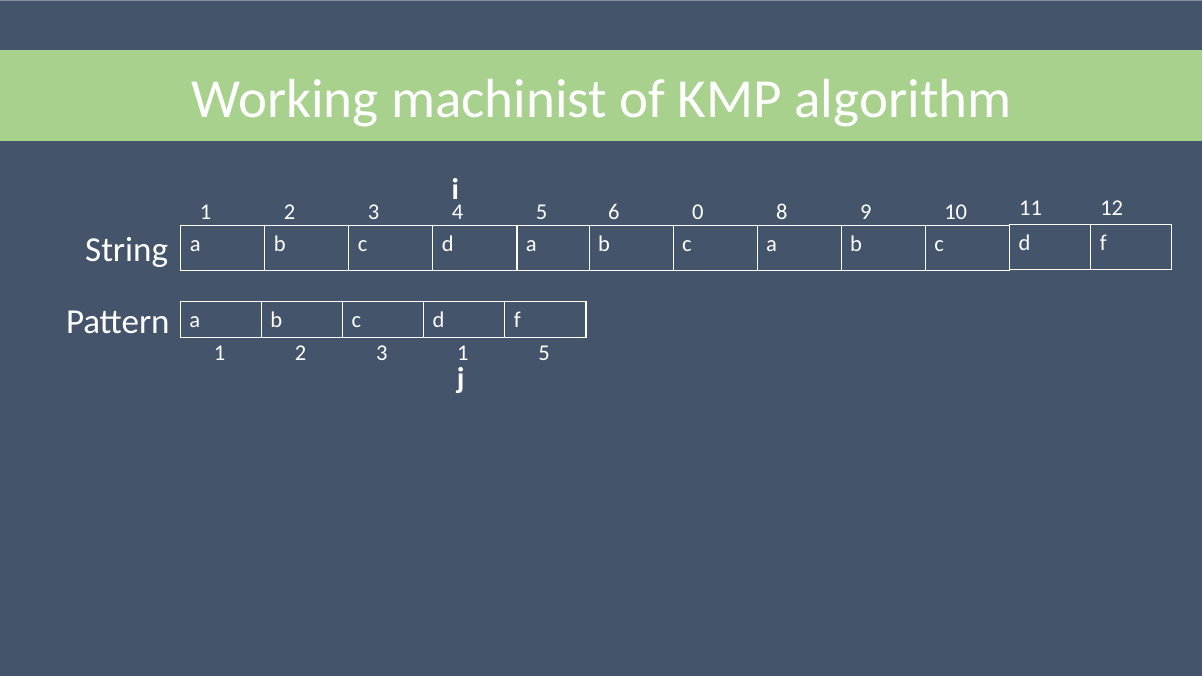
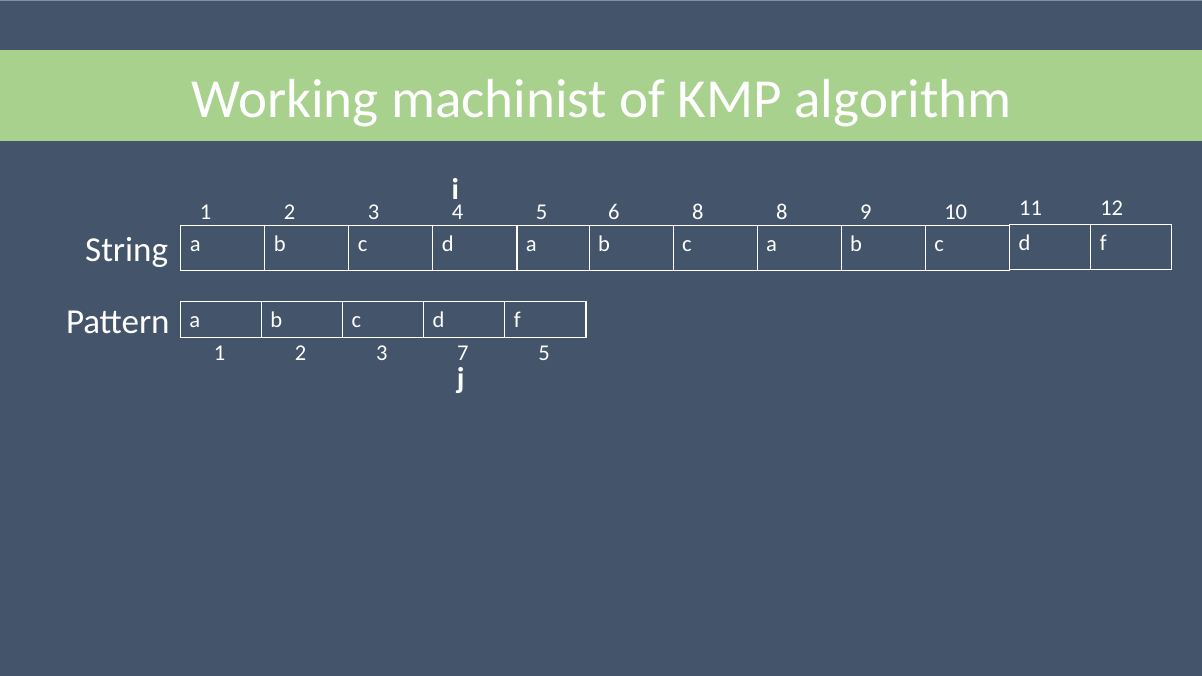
6 0: 0 -> 8
3 1: 1 -> 7
